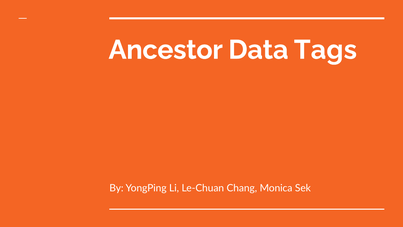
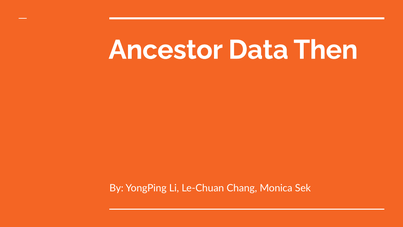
Tags: Tags -> Then
